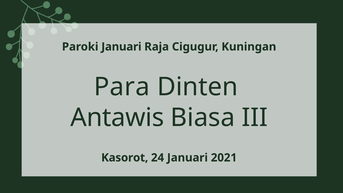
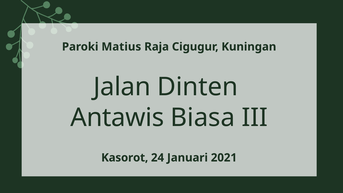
Paroki Januari: Januari -> Matius
Para: Para -> Jalan
